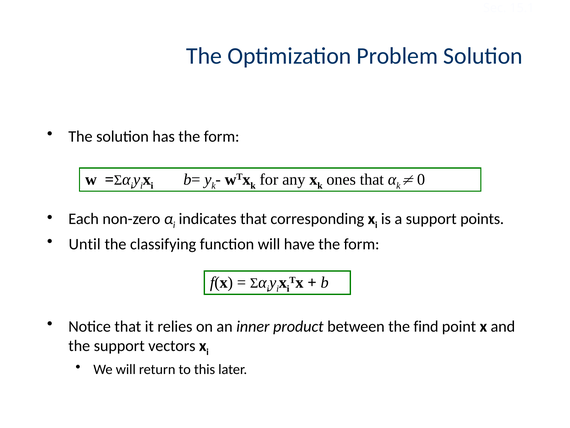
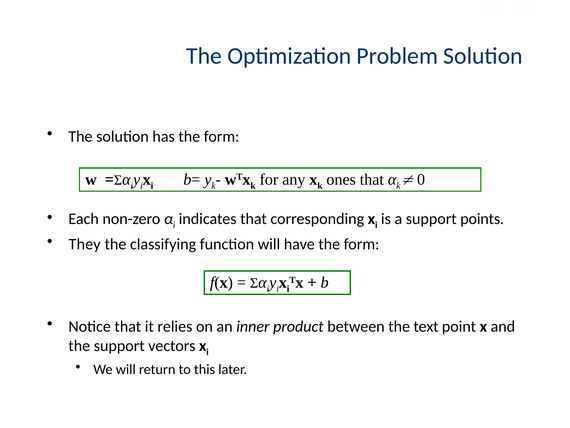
Until: Until -> They
find: find -> text
